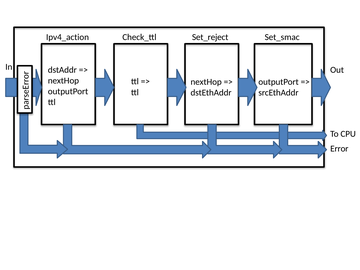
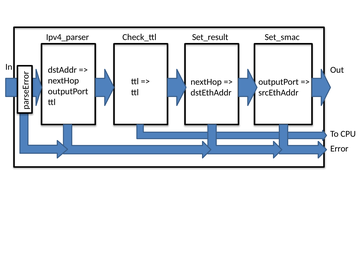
Ipv4_action: Ipv4_action -> Ipv4_parser
Set_reject: Set_reject -> Set_result
